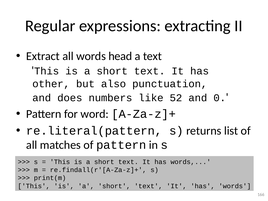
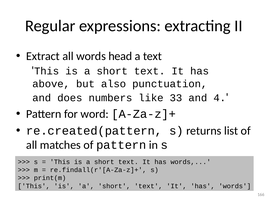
other: other -> above
52: 52 -> 33
0: 0 -> 4
re.literal(pattern: re.literal(pattern -> re.created(pattern
